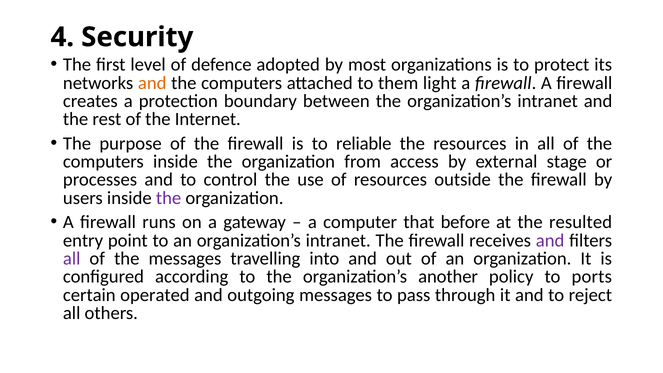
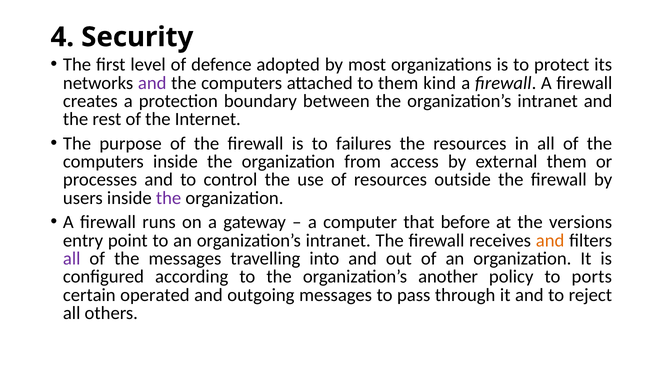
and at (152, 83) colour: orange -> purple
light: light -> kind
reliable: reliable -> failures
external stage: stage -> them
resulted: resulted -> versions
and at (550, 240) colour: purple -> orange
